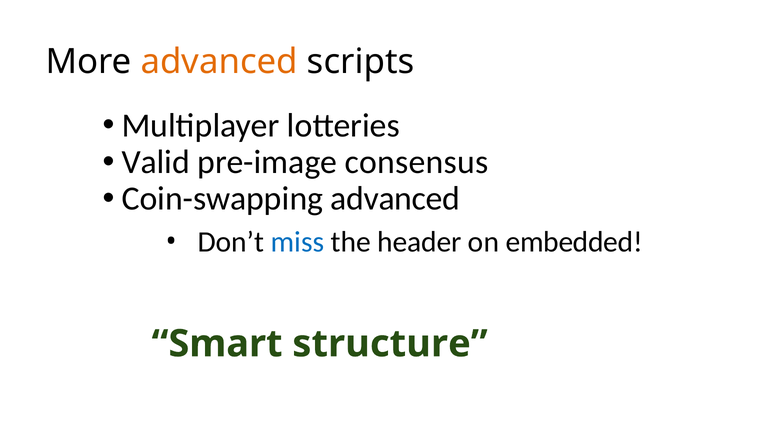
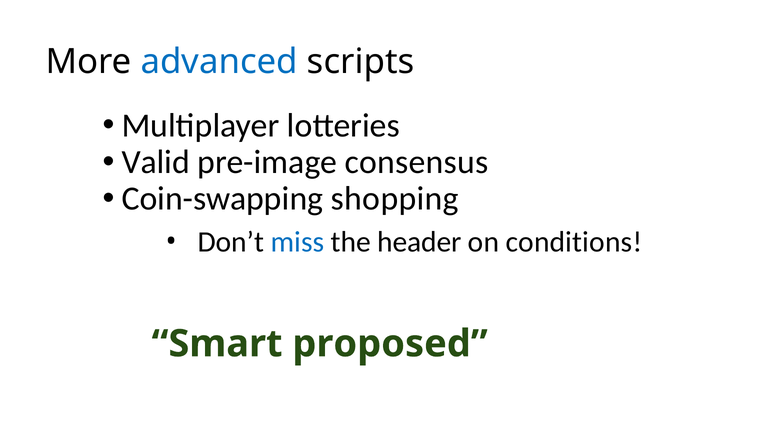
advanced at (219, 62) colour: orange -> blue
Coin-swapping advanced: advanced -> shopping
embedded: embedded -> conditions
structure: structure -> proposed
